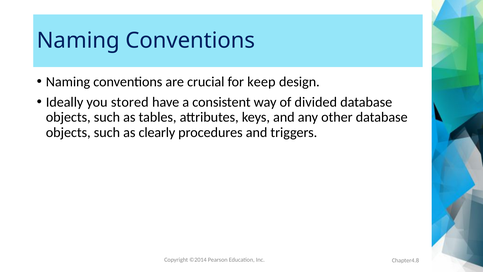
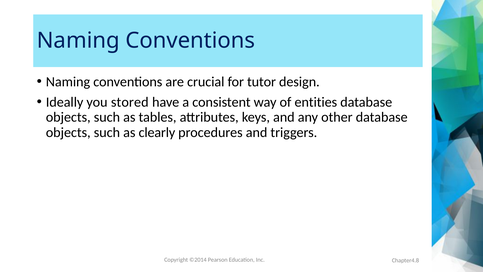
keep: keep -> tutor
divided: divided -> entities
